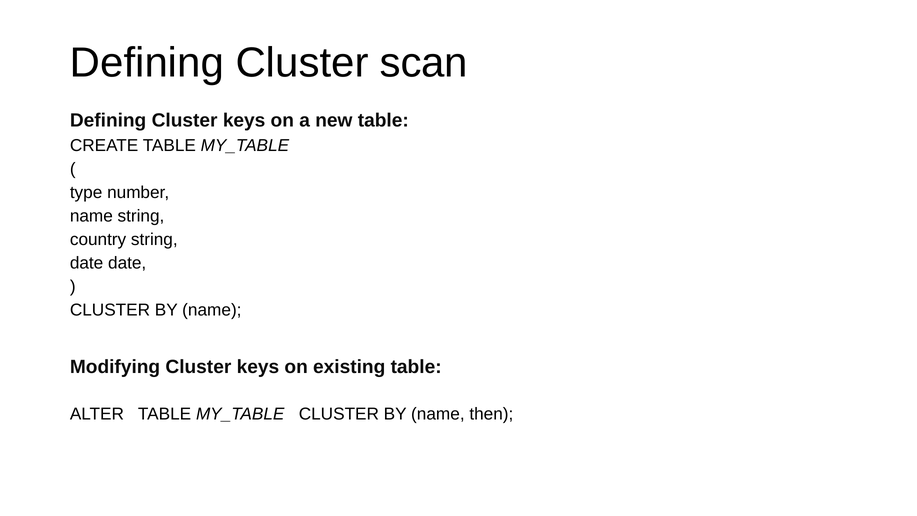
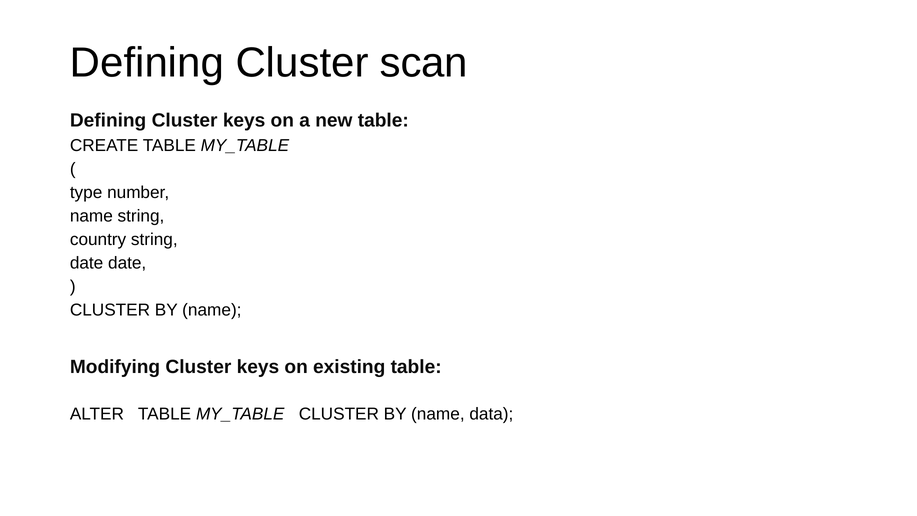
then: then -> data
